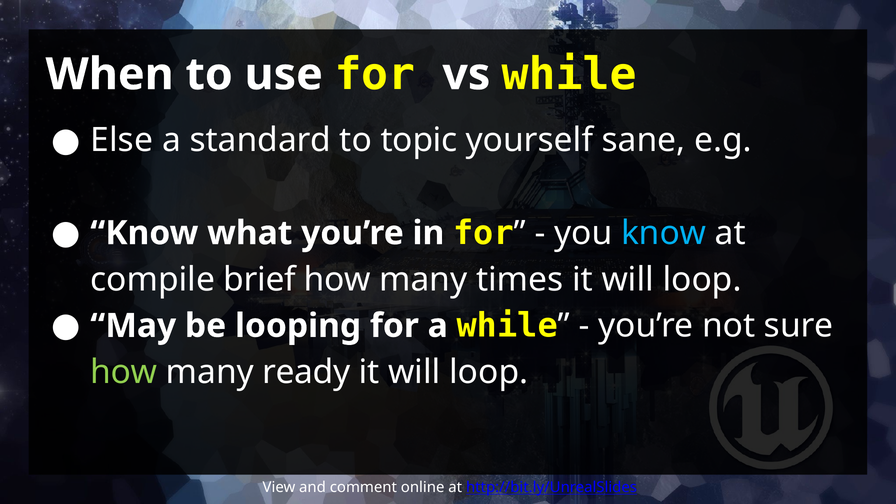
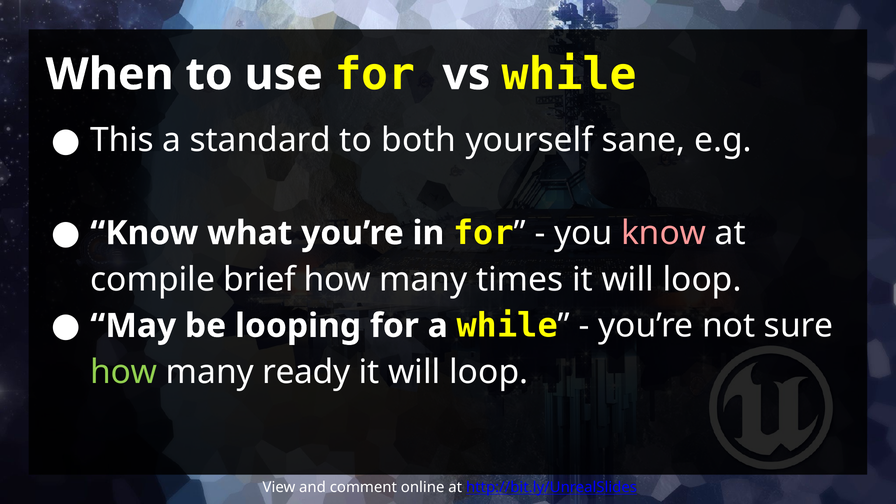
Else: Else -> This
topic: topic -> both
know at (664, 233) colour: light blue -> pink
